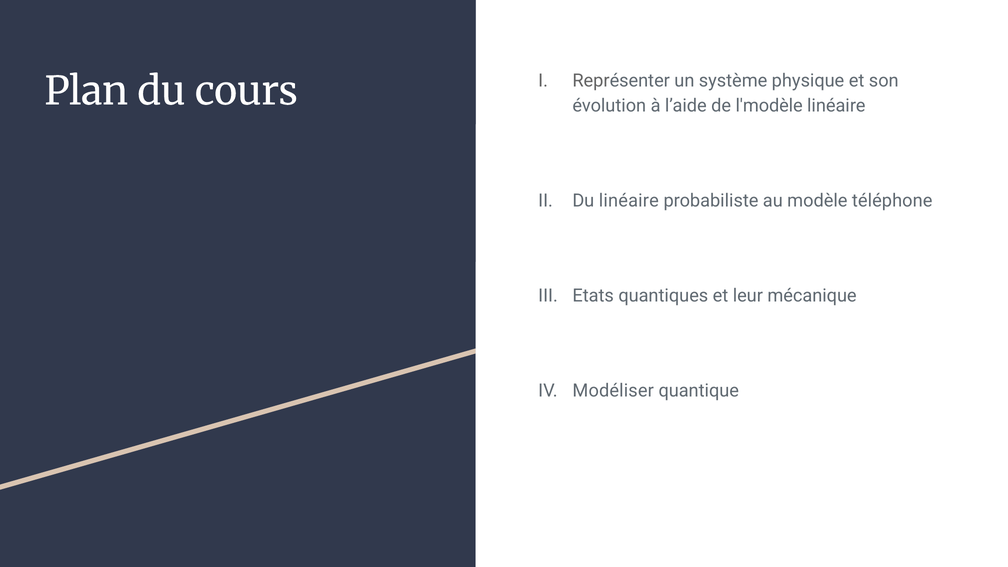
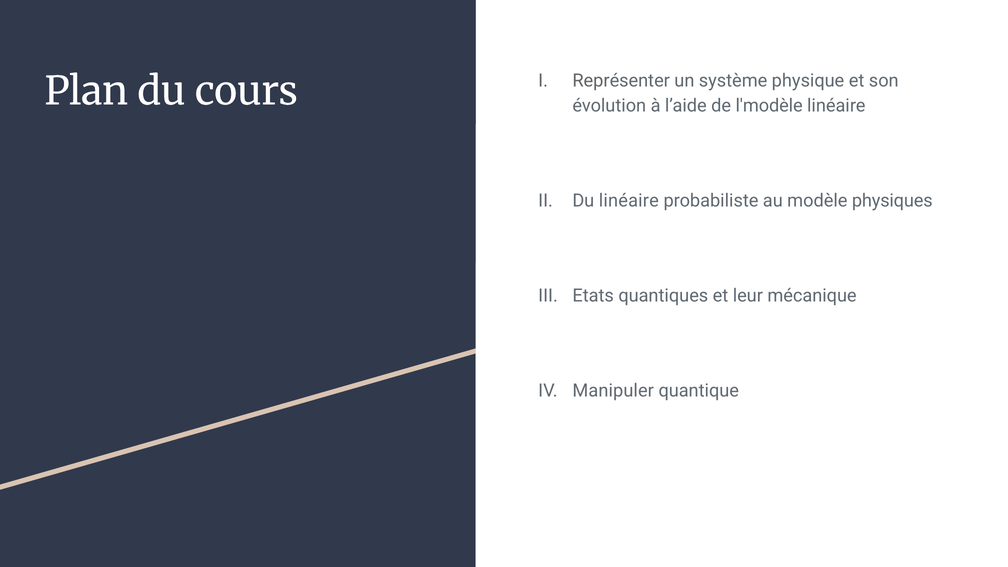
téléphone: téléphone -> physiques
Modéliser: Modéliser -> Manipuler
